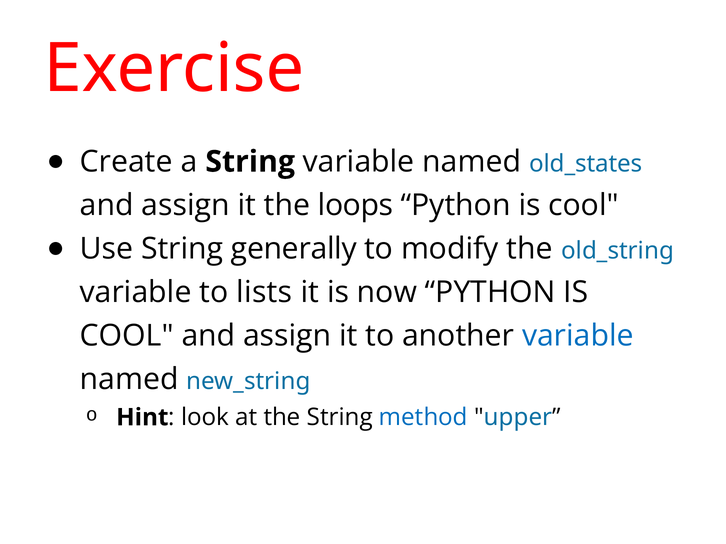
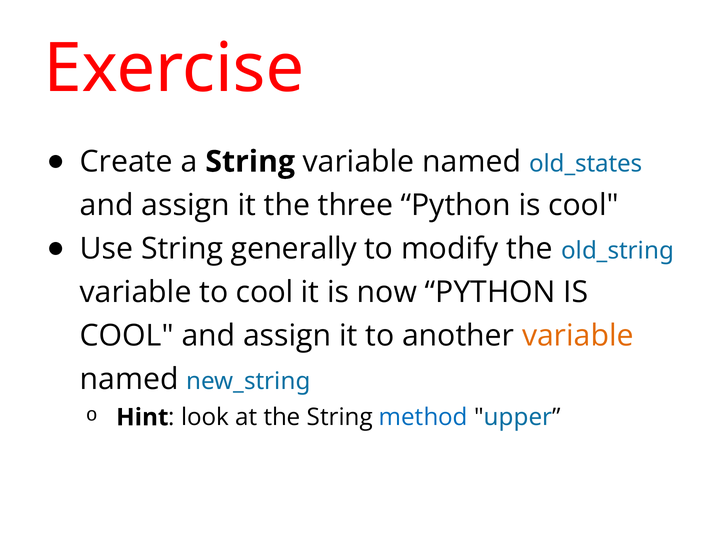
loops: loops -> three
to lists: lists -> cool
variable at (578, 336) colour: blue -> orange
